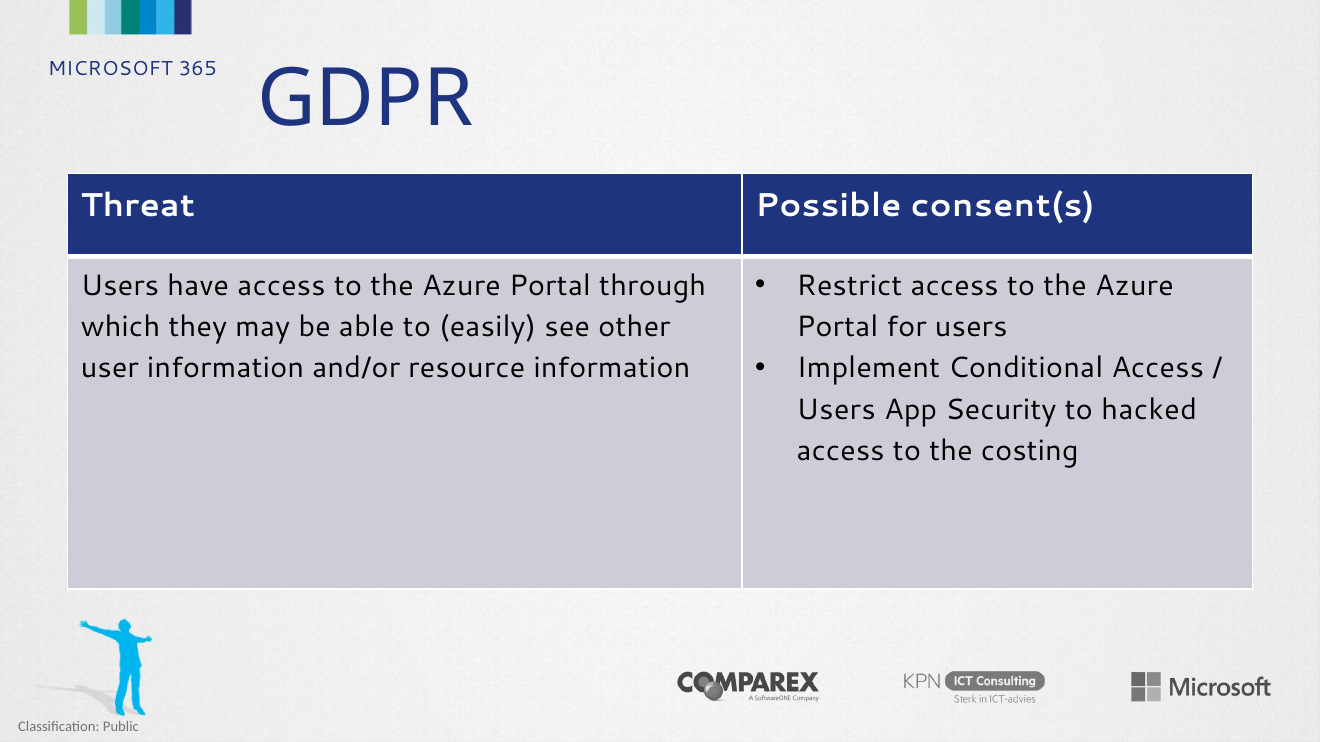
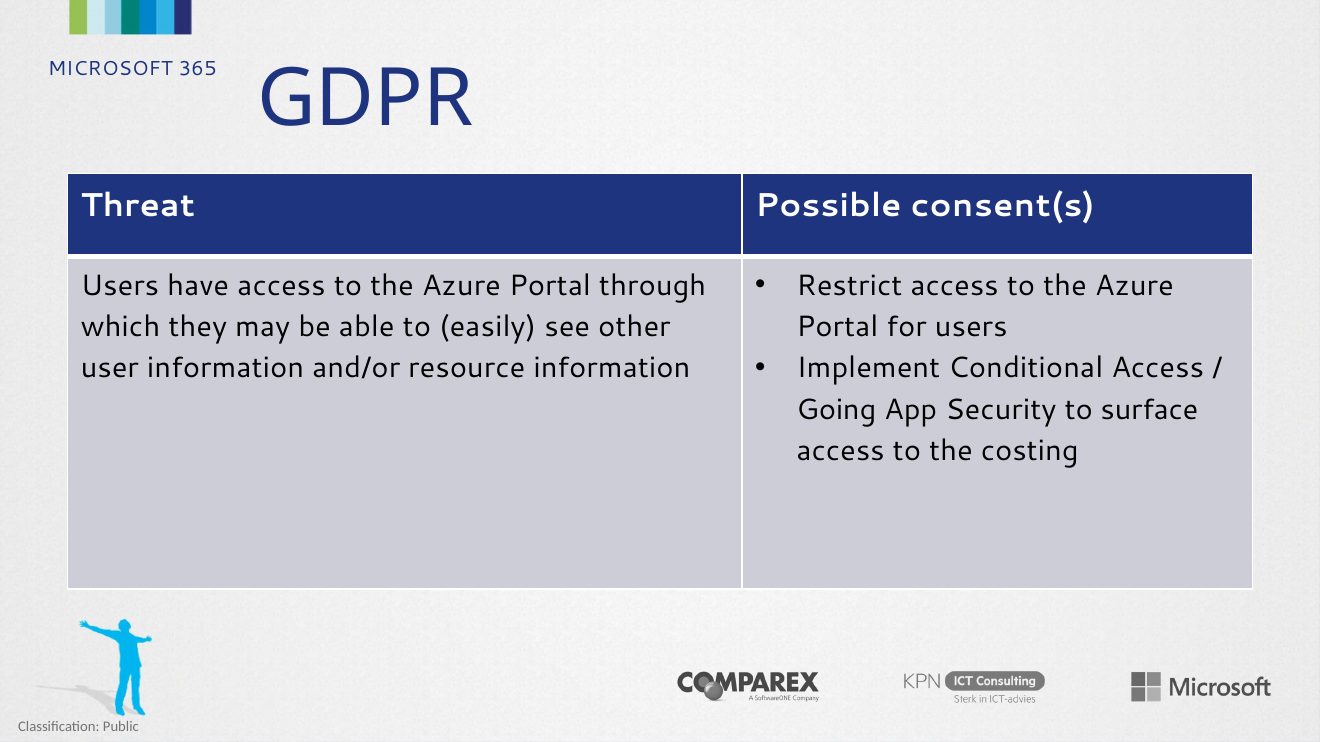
Users at (836, 410): Users -> Going
hacked: hacked -> surface
